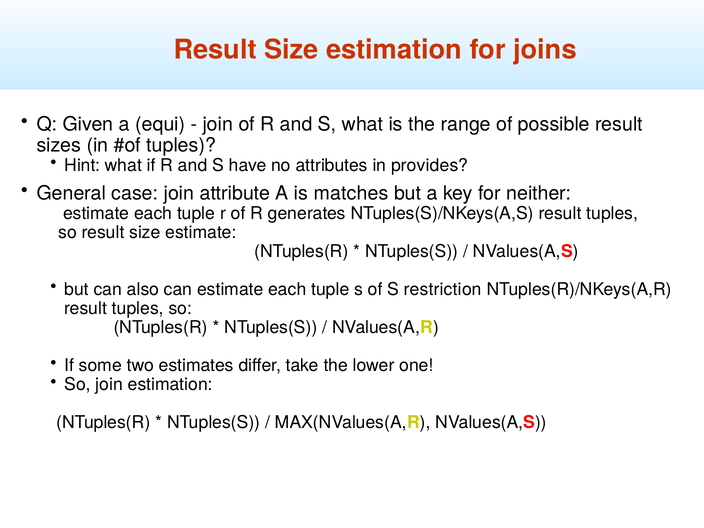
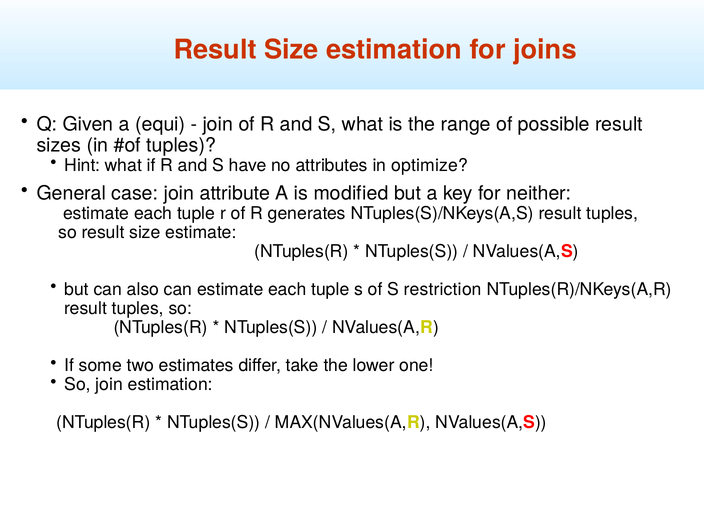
provides: provides -> optimize
matches: matches -> modified
